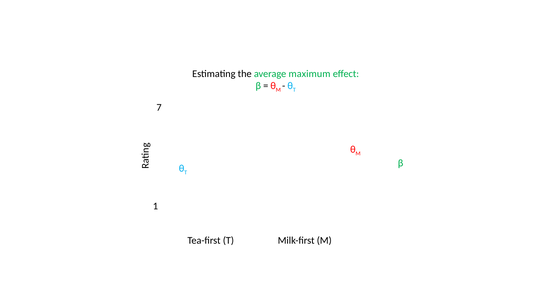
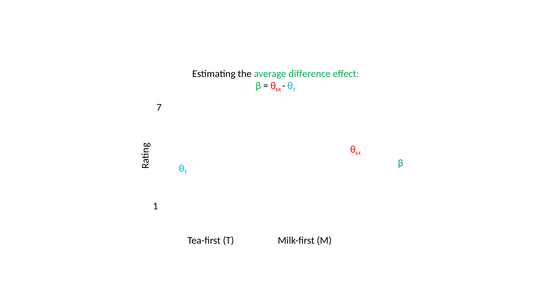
maximum: maximum -> difference
